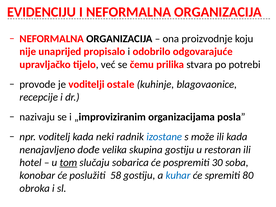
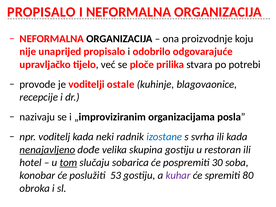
EVIDENCIJU at (41, 12): EVIDENCIJU -> PROPISALO
čemu: čemu -> ploče
može: može -> svrha
nenajavljeno underline: none -> present
58: 58 -> 53
kuhar colour: blue -> purple
